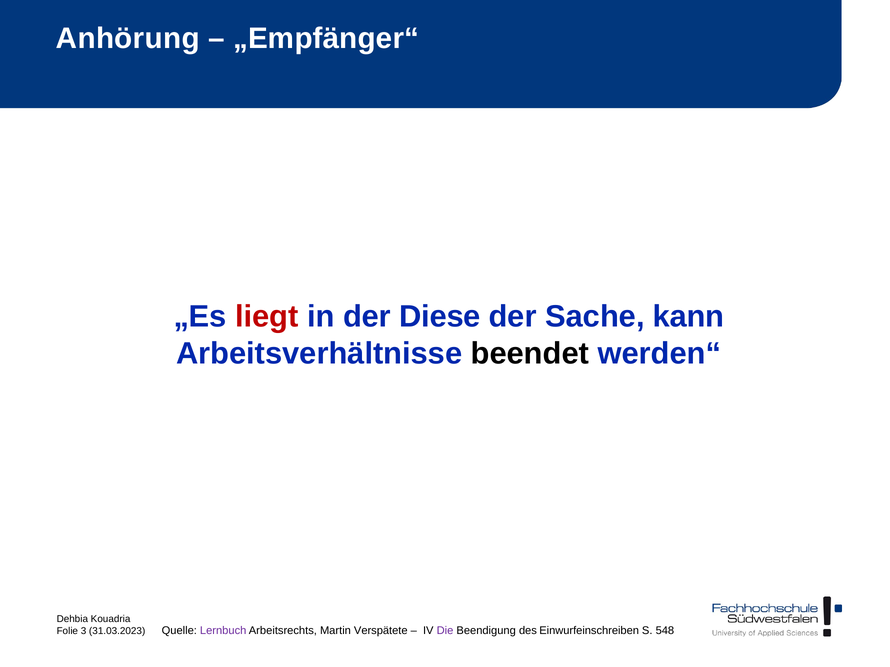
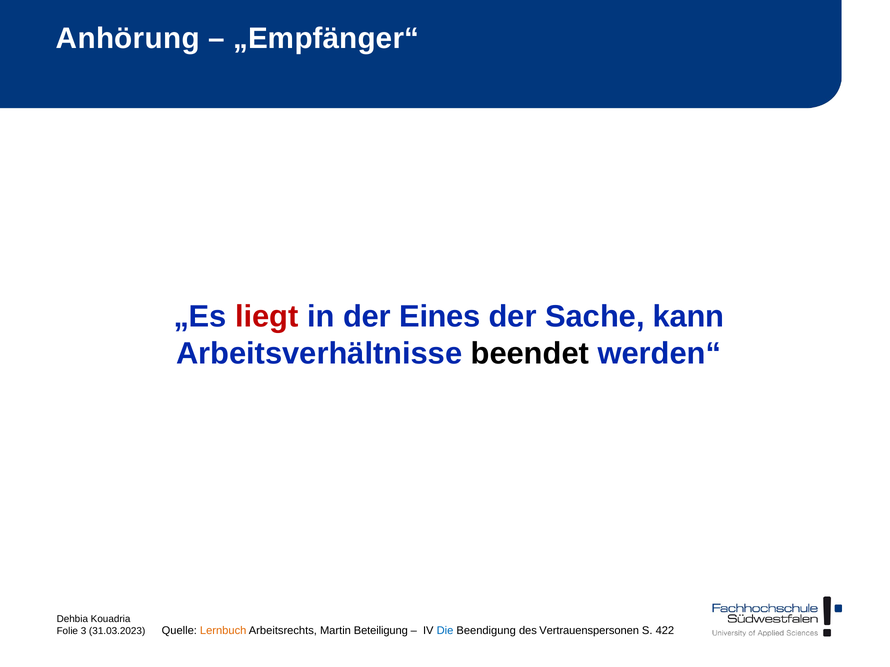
Diese: Diese -> Eines
Lernbuch colour: purple -> orange
Verspätete: Verspätete -> Beteiligung
Die colour: purple -> blue
Einwurfeinschreiben: Einwurfeinschreiben -> Vertrauenspersonen
548: 548 -> 422
